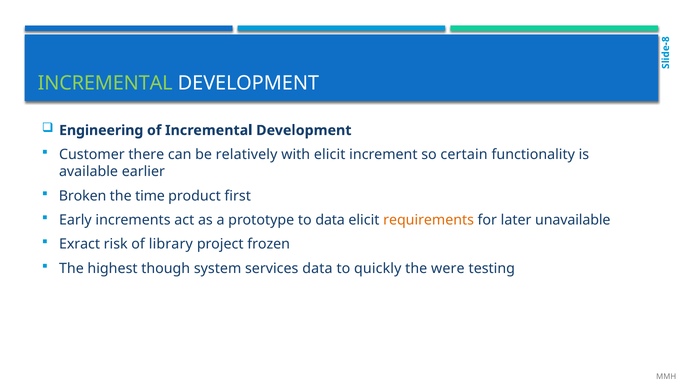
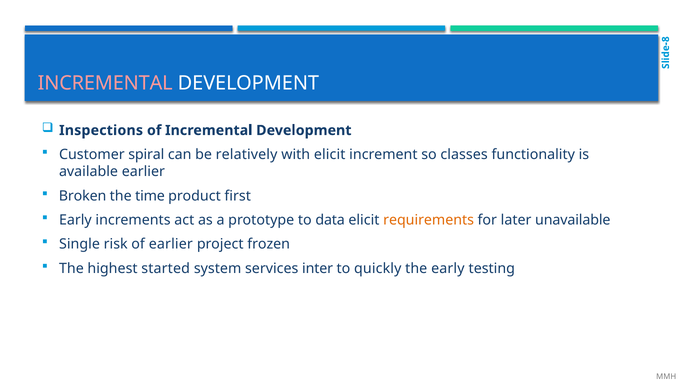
INCREMENTAL at (105, 83) colour: light green -> pink
Engineering: Engineering -> Inspections
there: there -> spiral
certain: certain -> classes
Exract: Exract -> Single
of library: library -> earlier
though: though -> started
services data: data -> inter
the were: were -> early
